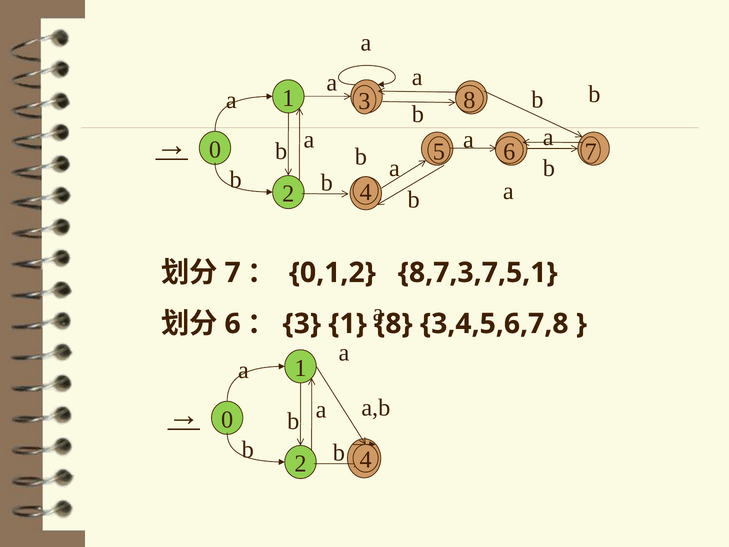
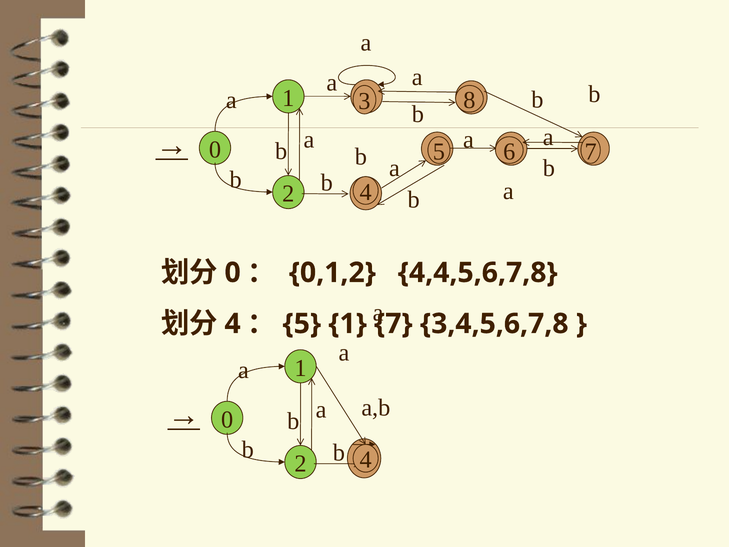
7 at (233, 273): 7 -> 0
8,7,3,7,5,1: 8,7,3,7,5,1 -> 4,4,5,6,7,8
6 at (233, 324): 6 -> 4
3 at (302, 324): 3 -> 5
1 8: 8 -> 7
